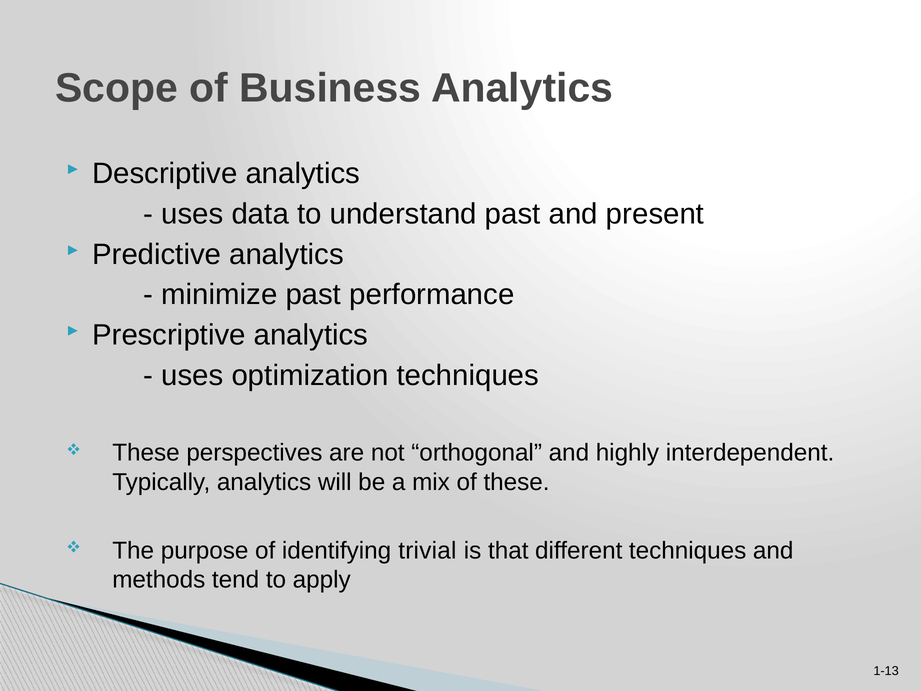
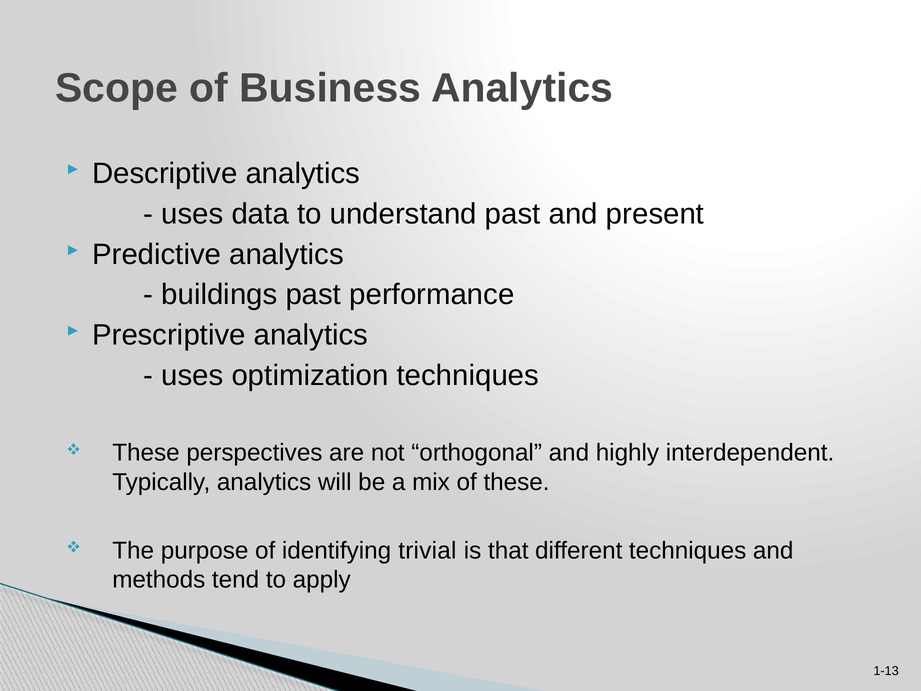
minimize: minimize -> buildings
